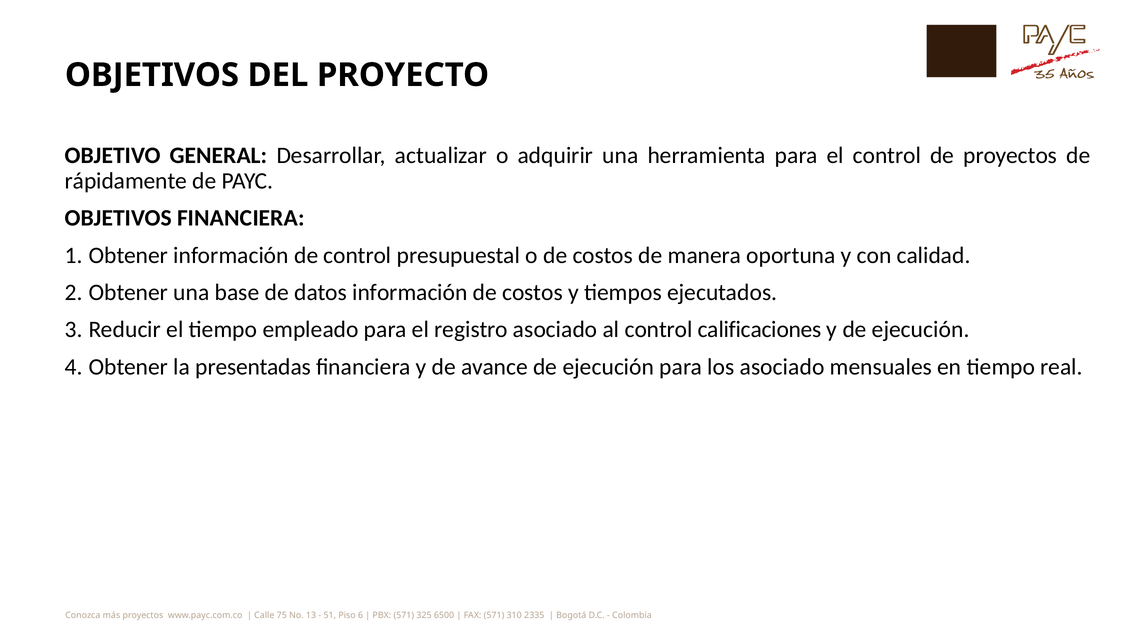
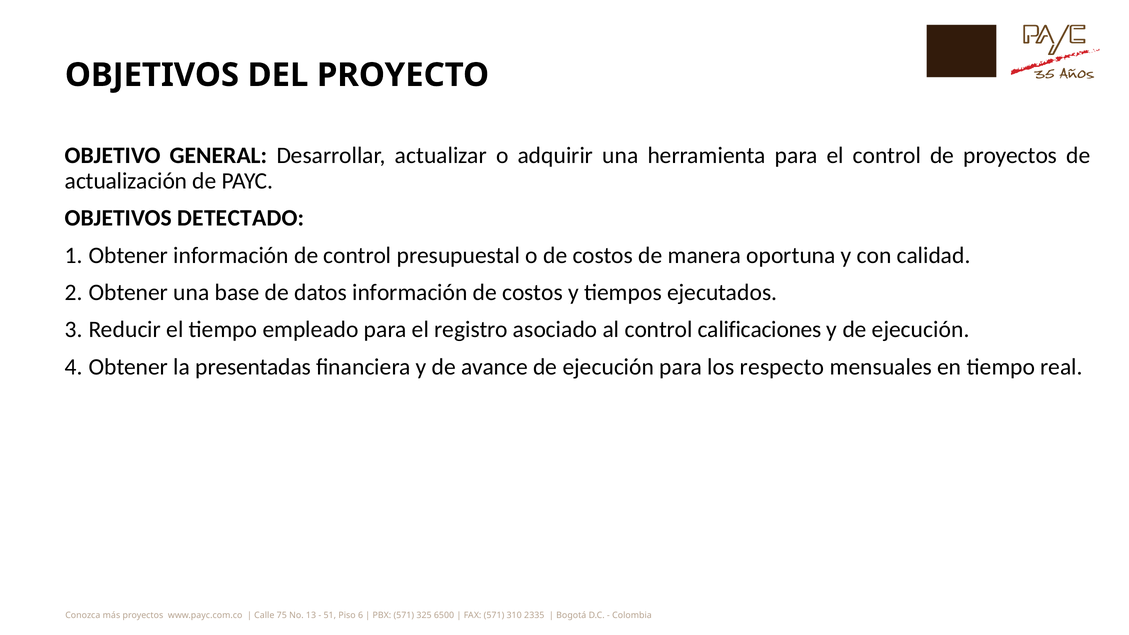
rápidamente: rápidamente -> actualización
OBJETIVOS FINANCIERA: FINANCIERA -> DETECTADO
los asociado: asociado -> respecto
